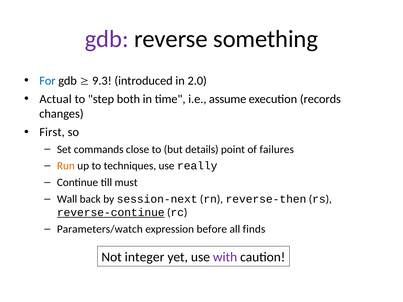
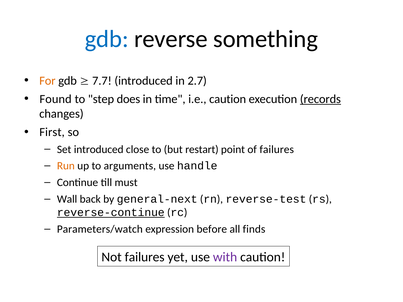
gdb at (107, 39) colour: purple -> blue
For colour: blue -> orange
9.3: 9.3 -> 7.7
2.0: 2.0 -> 2.7
Actual: Actual -> Found
both: both -> does
i.e assume: assume -> caution
records underline: none -> present
Set commands: commands -> introduced
details: details -> restart
techniques: techniques -> arguments
really: really -> handle
session-next: session-next -> general-next
reverse-then: reverse-then -> reverse-test
Not integer: integer -> failures
